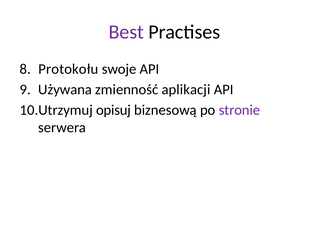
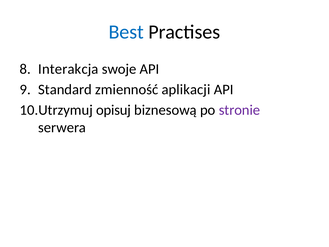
Best colour: purple -> blue
Protokołu: Protokołu -> Interakcja
Używana: Używana -> Standard
